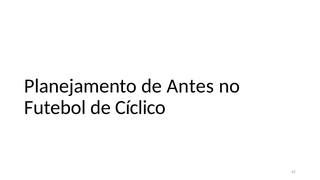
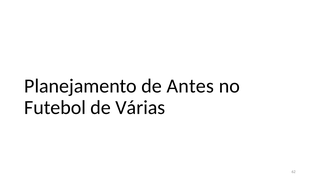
Cíclico: Cíclico -> Várias
